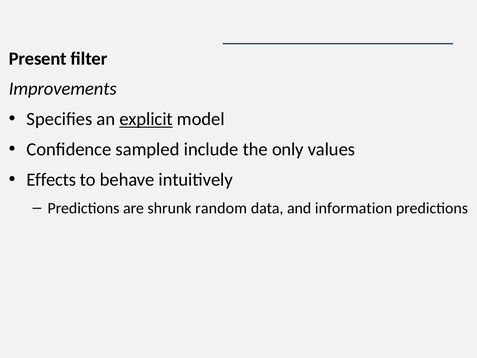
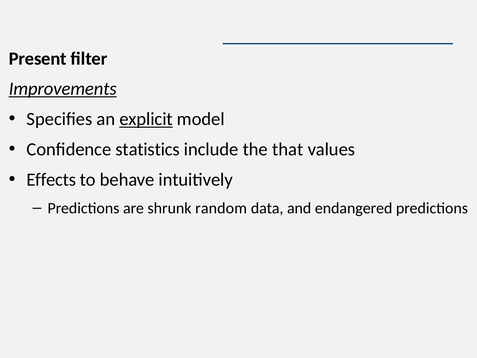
Improvements underline: none -> present
sampled: sampled -> statistics
only: only -> that
information: information -> endangered
